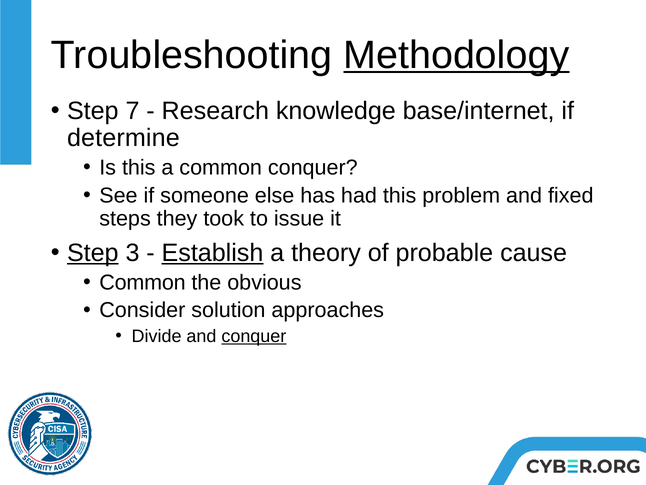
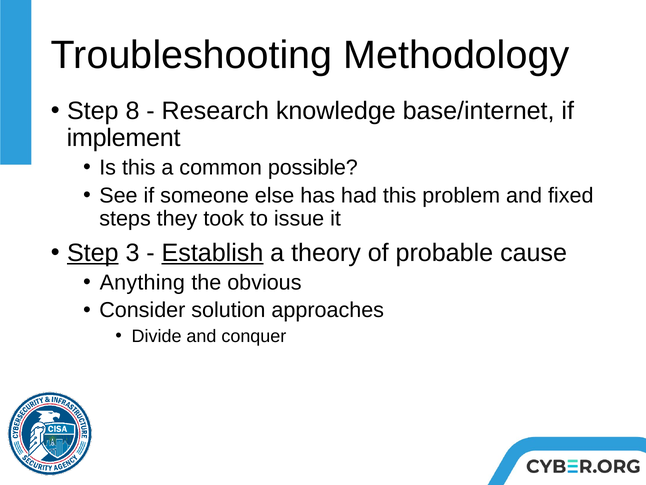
Methodology underline: present -> none
7: 7 -> 8
determine: determine -> implement
common conquer: conquer -> possible
Common at (142, 282): Common -> Anything
conquer at (254, 336) underline: present -> none
